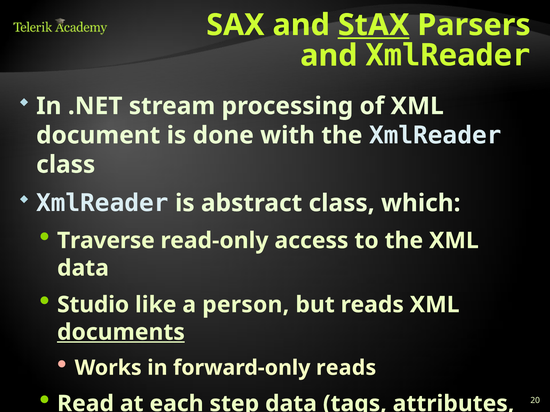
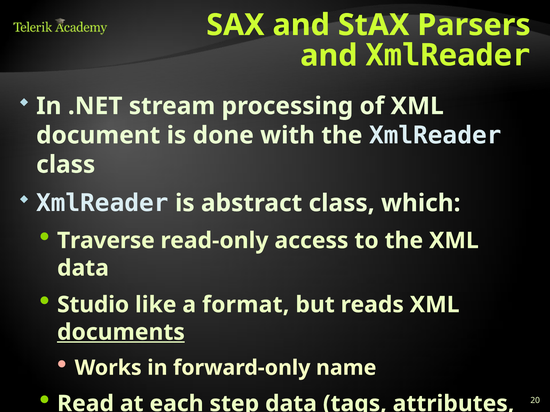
StAX underline: present -> none
person: person -> format
forward-only reads: reads -> name
